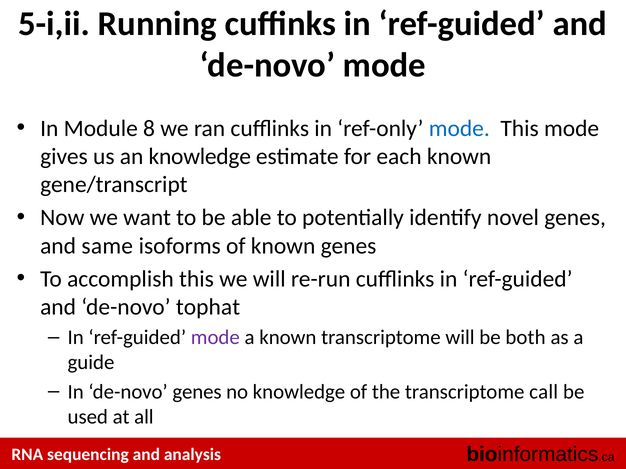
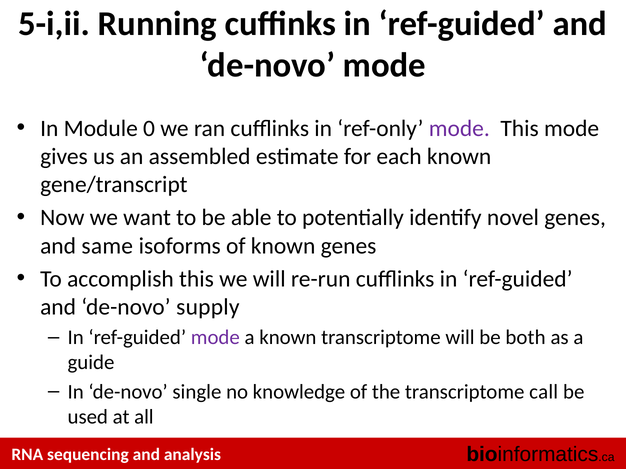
8: 8 -> 0
mode at (459, 128) colour: blue -> purple
an knowledge: knowledge -> assembled
tophat: tophat -> supply
de-novo genes: genes -> single
